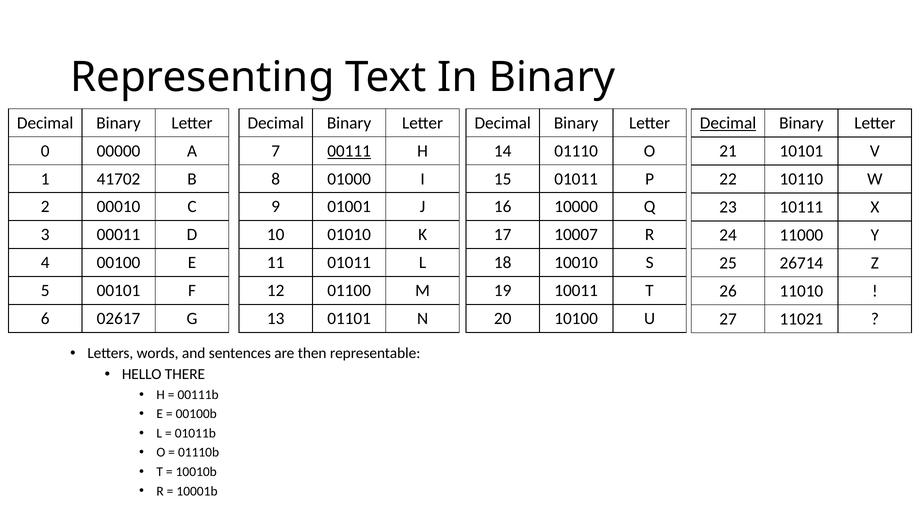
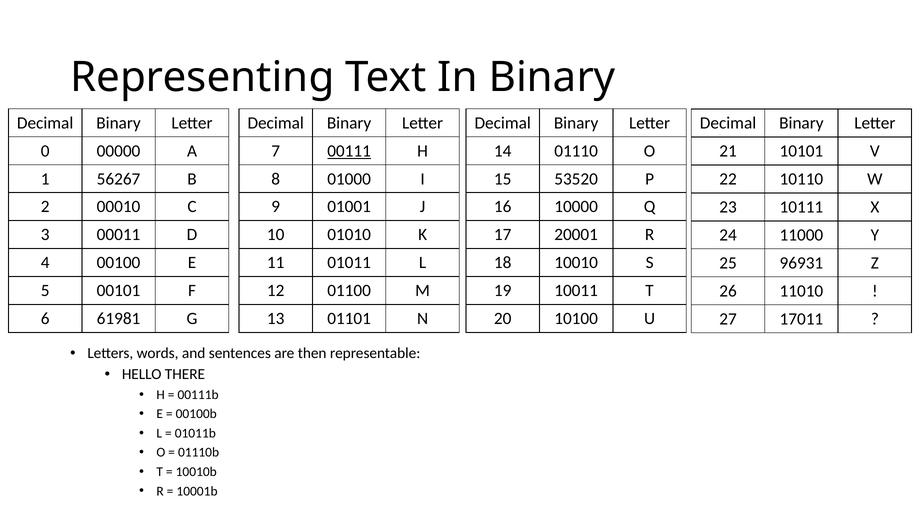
Decimal at (728, 123) underline: present -> none
41702: 41702 -> 56267
15 01011: 01011 -> 53520
10007: 10007 -> 20001
26714: 26714 -> 96931
02617: 02617 -> 61981
11021: 11021 -> 17011
